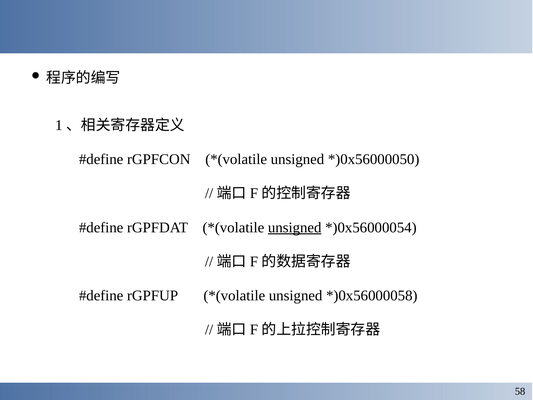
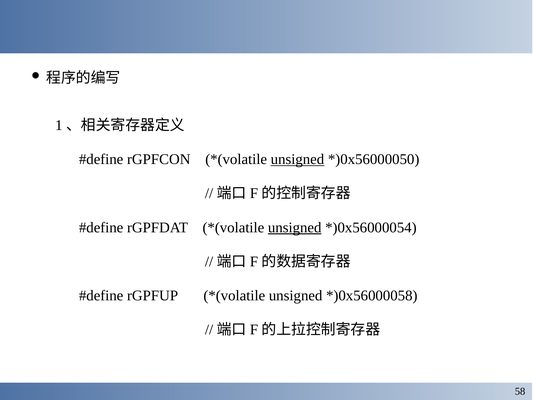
unsigned at (297, 159) underline: none -> present
